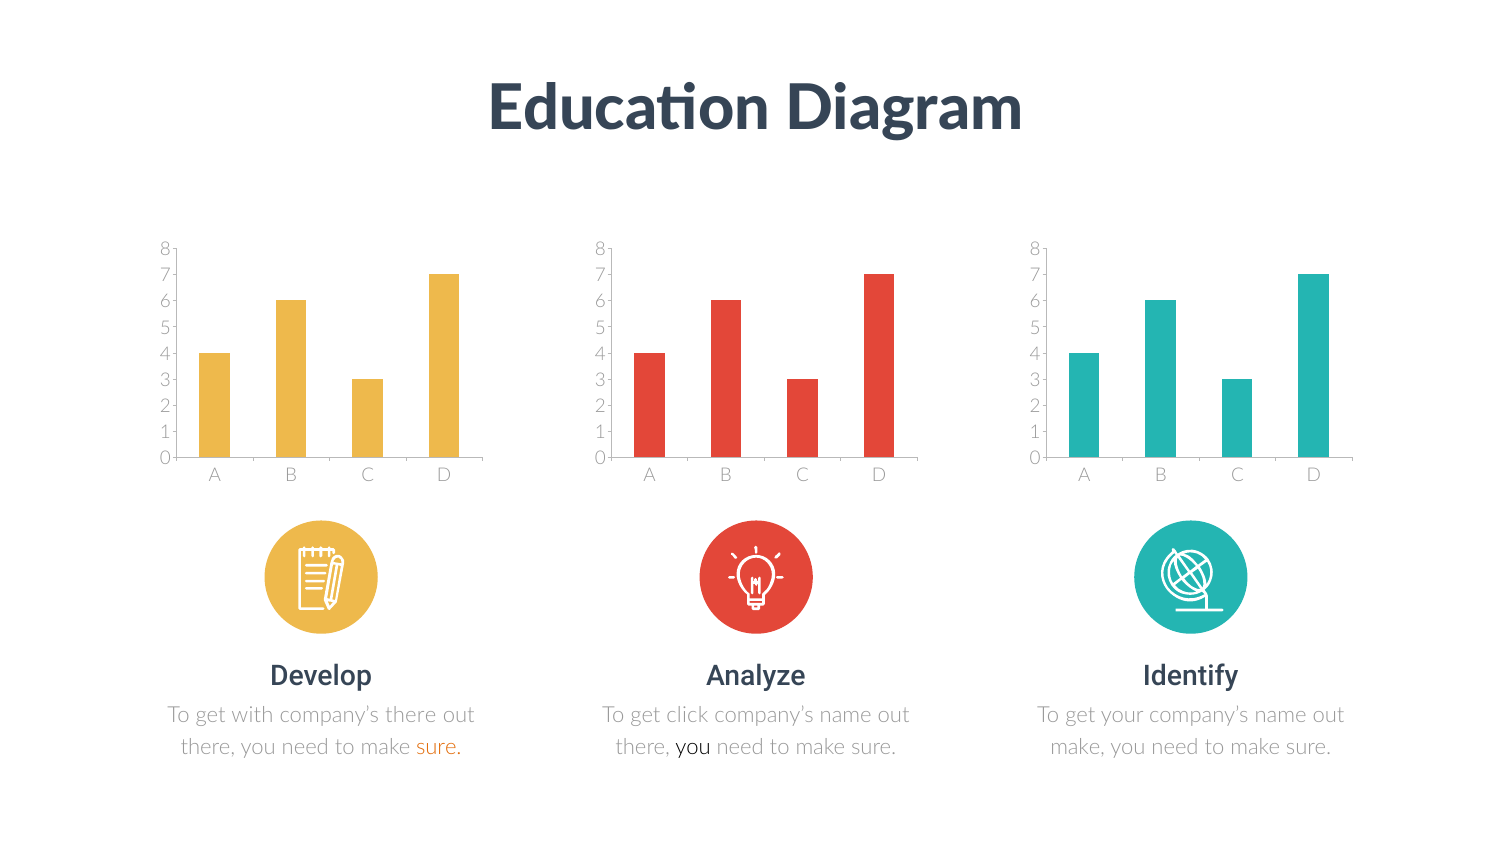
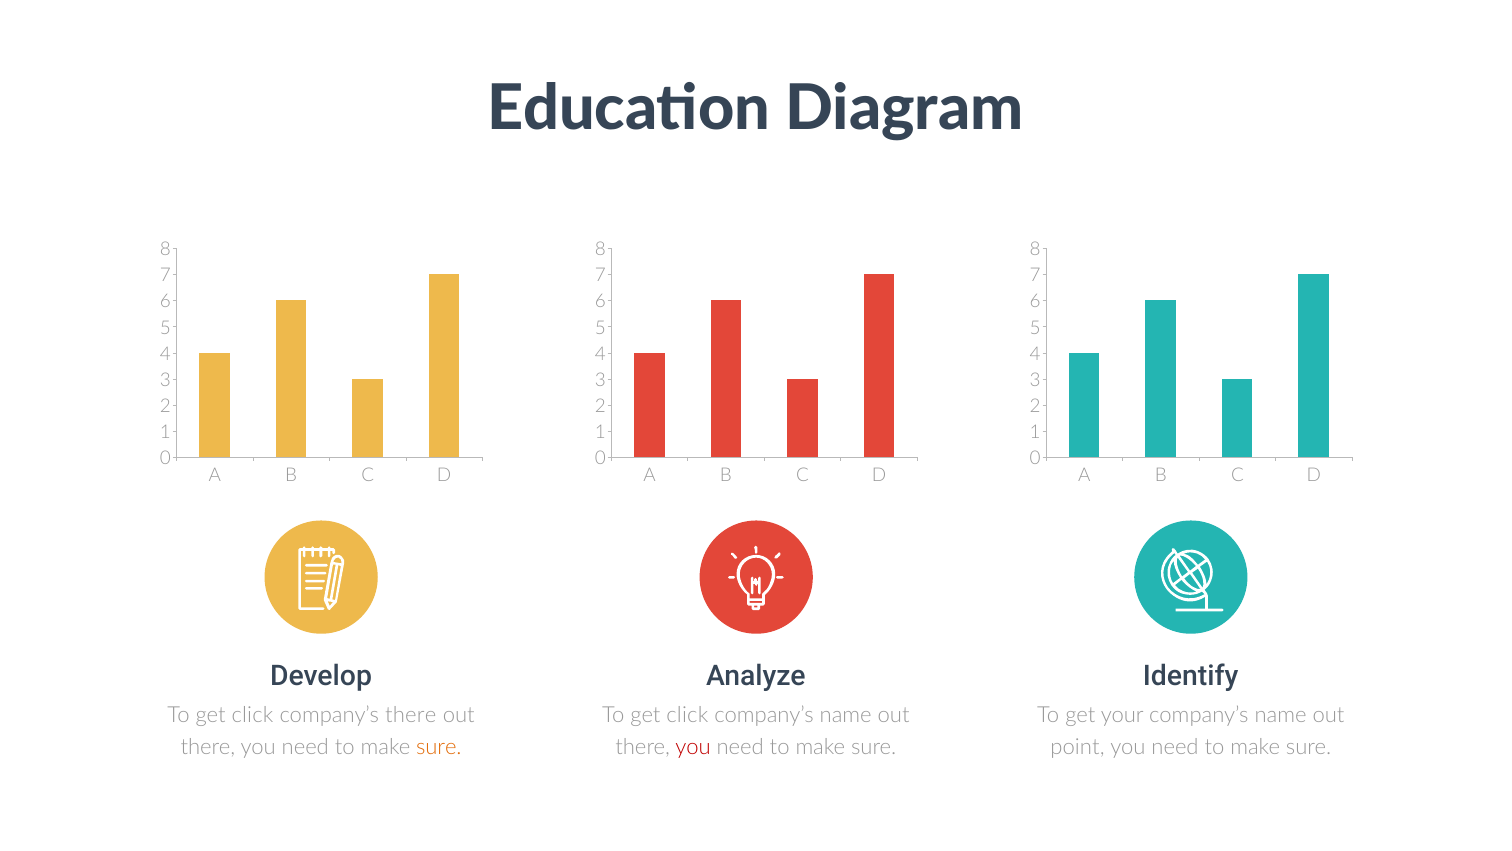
with at (252, 715): with -> click
you at (693, 747) colour: black -> red
make at (1078, 747): make -> point
